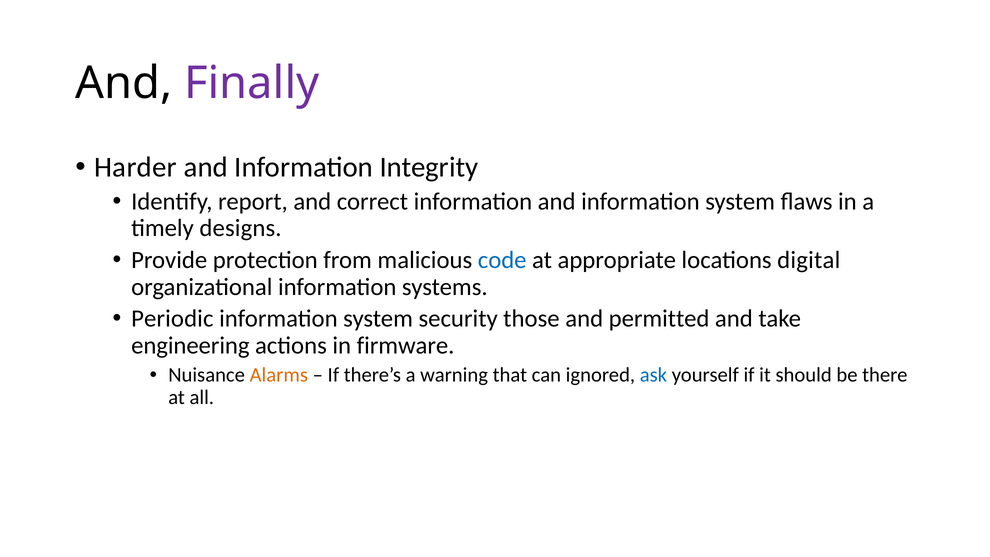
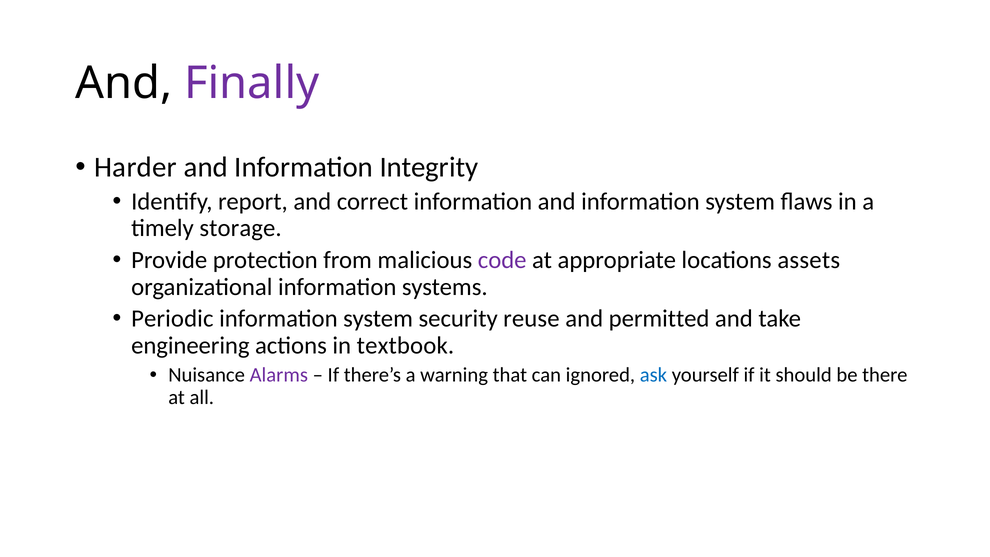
designs: designs -> storage
code colour: blue -> purple
digital: digital -> assets
those: those -> reuse
firmware: firmware -> textbook
Alarms colour: orange -> purple
